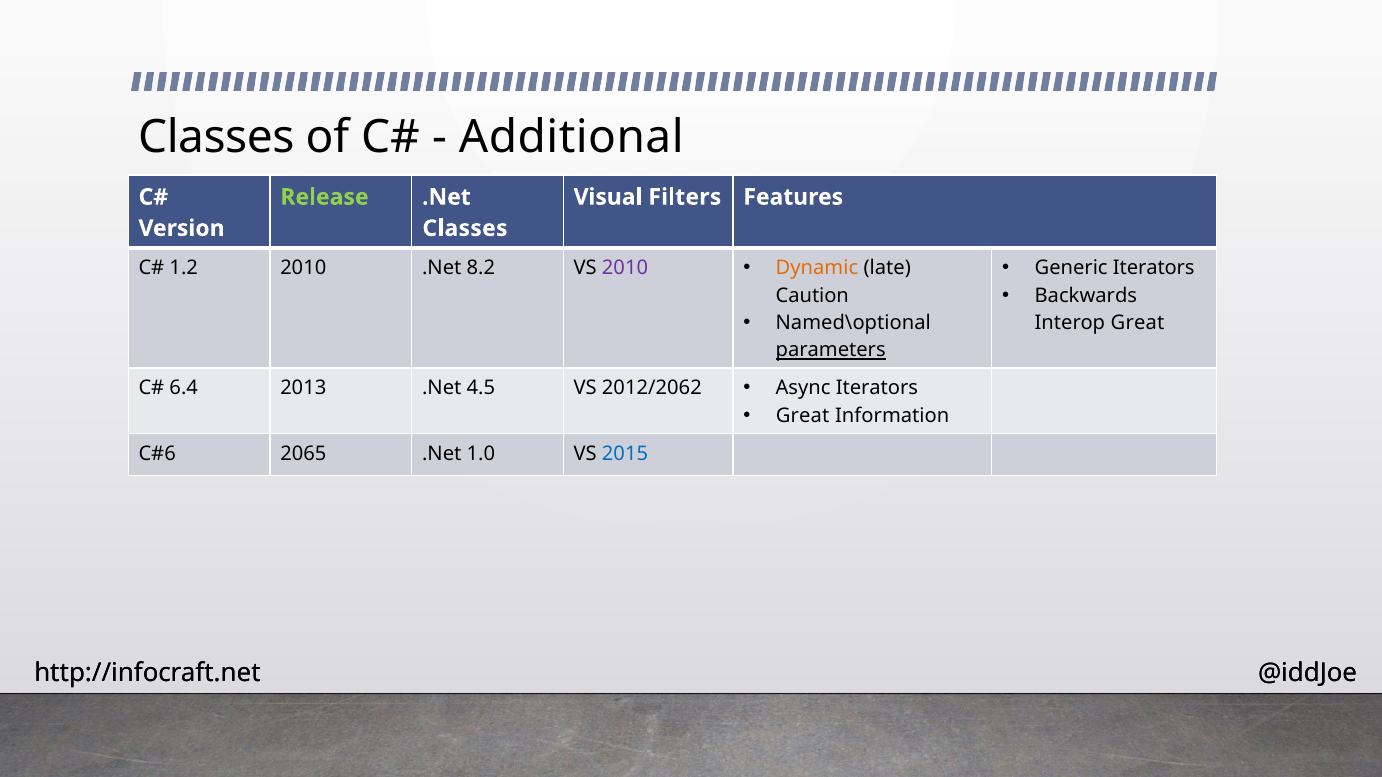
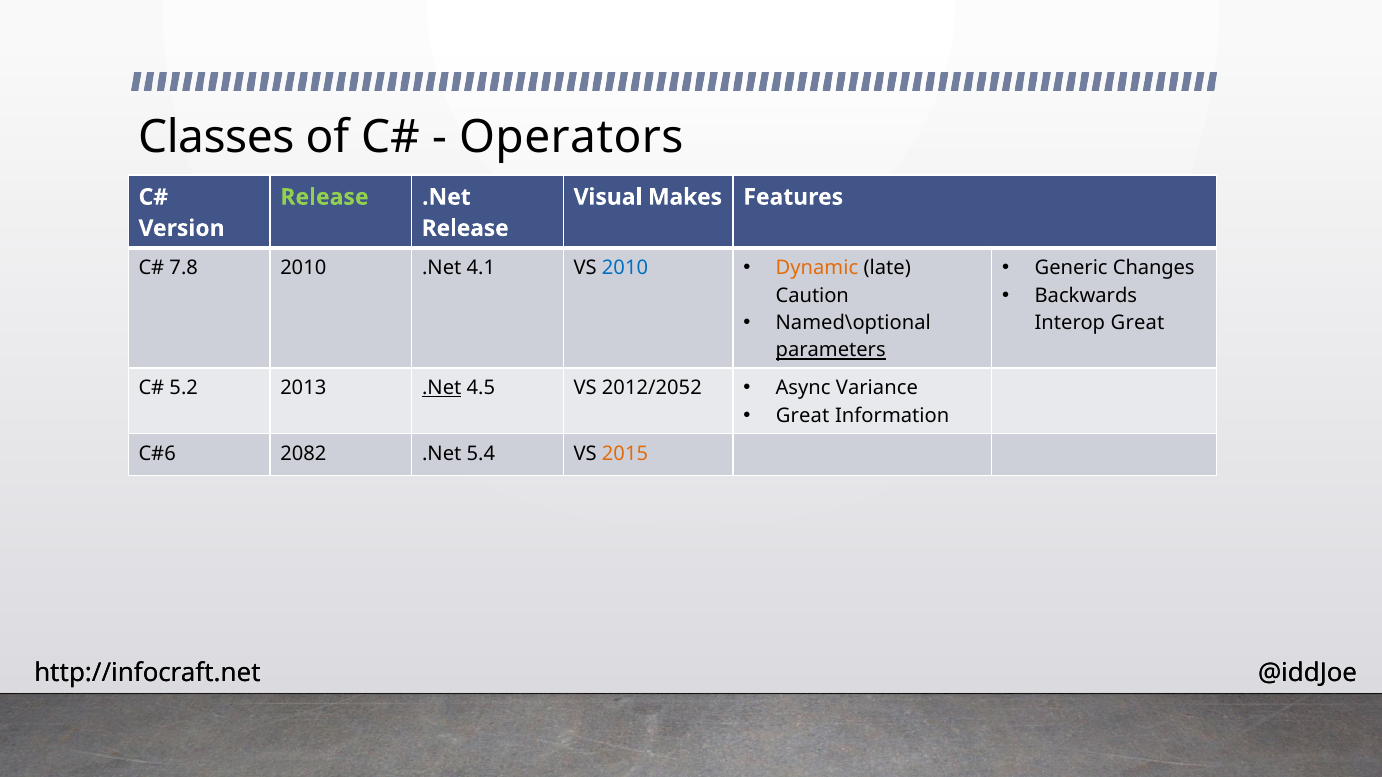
Additional: Additional -> Operators
Filters: Filters -> Makes
Classes at (465, 228): Classes -> Release
Generic Iterators: Iterators -> Changes
1.2: 1.2 -> 7.8
8.2: 8.2 -> 4.1
2010 at (625, 268) colour: purple -> blue
6.4: 6.4 -> 5.2
.Net at (442, 388) underline: none -> present
2012/2062: 2012/2062 -> 2012/2052
Async Iterators: Iterators -> Variance
2065: 2065 -> 2082
1.0: 1.0 -> 5.4
2015 colour: blue -> orange
